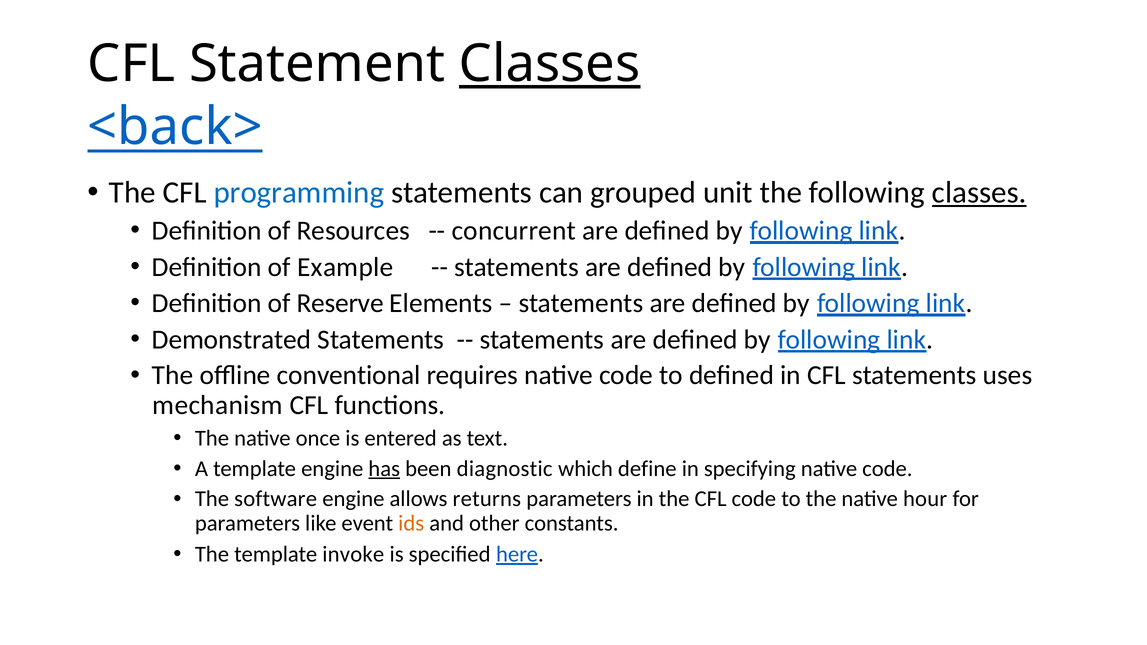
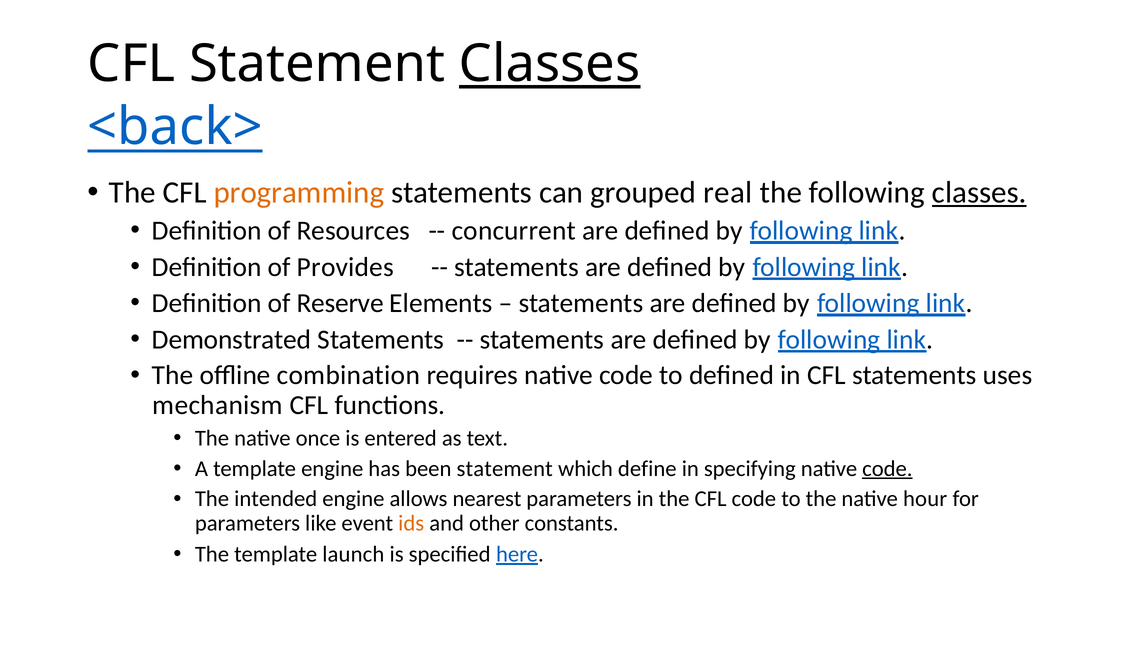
programming colour: blue -> orange
unit: unit -> real
Example: Example -> Provides
conventional: conventional -> combination
has underline: present -> none
been diagnostic: diagnostic -> statement
code at (887, 469) underline: none -> present
software: software -> intended
returns: returns -> nearest
invoke: invoke -> launch
